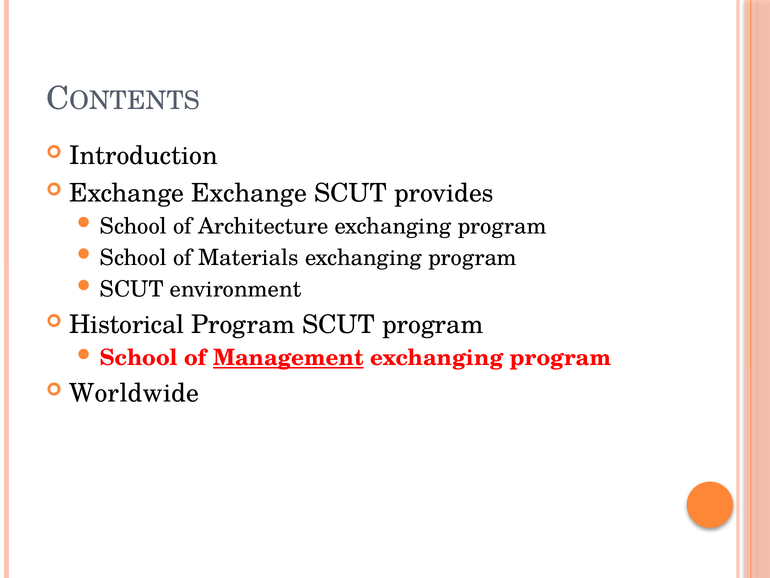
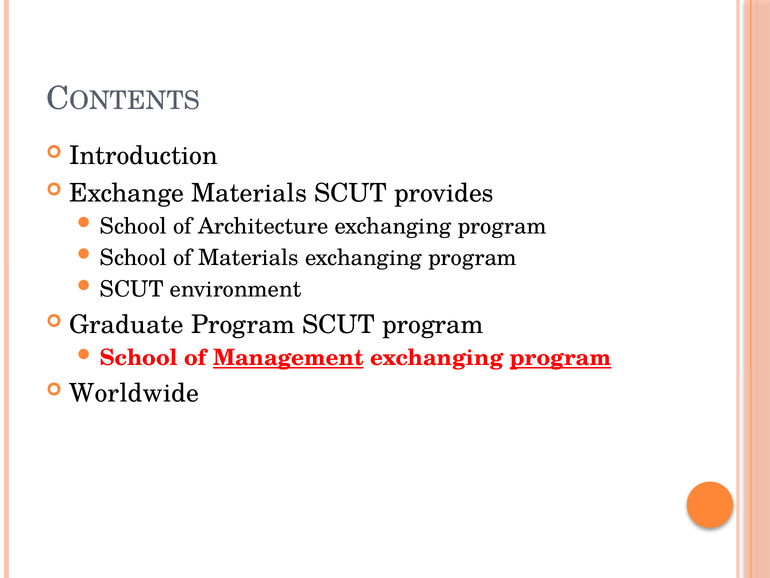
Exchange Exchange: Exchange -> Materials
Historical: Historical -> Graduate
program at (561, 358) underline: none -> present
